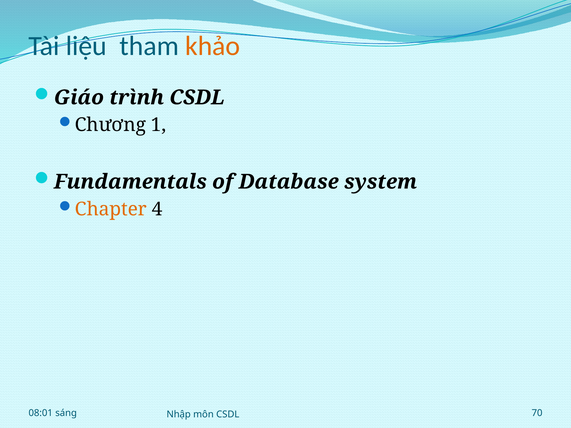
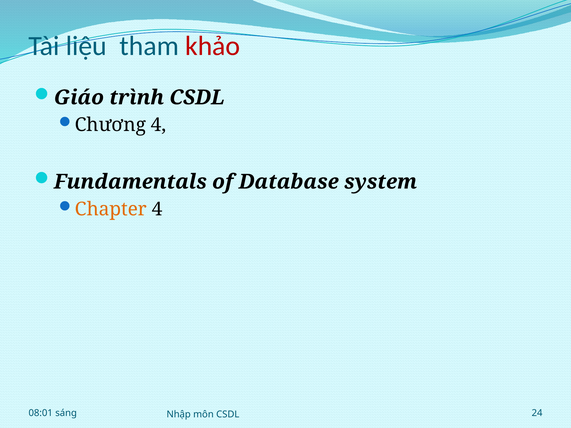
khảo colour: orange -> red
Chương 1: 1 -> 4
70: 70 -> 24
